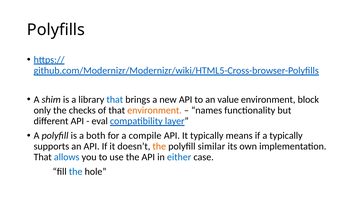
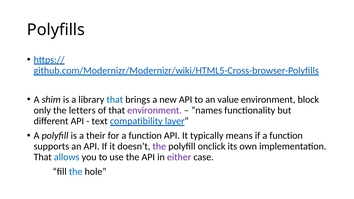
checks: checks -> letters
environment at (155, 110) colour: orange -> purple
eval: eval -> text
both: both -> their
for a compile: compile -> function
if a typically: typically -> function
the at (159, 147) colour: orange -> purple
similar: similar -> onclick
either colour: blue -> purple
